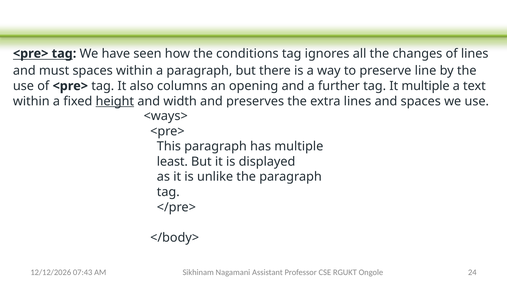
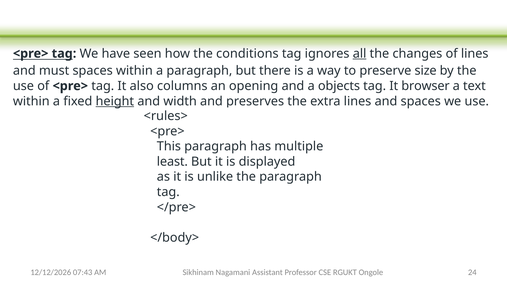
all underline: none -> present
line: line -> size
further: further -> objects
It multiple: multiple -> browser
<ways>: <ways> -> <rules>
